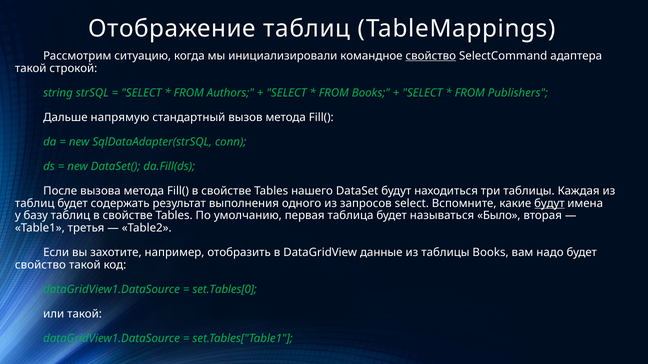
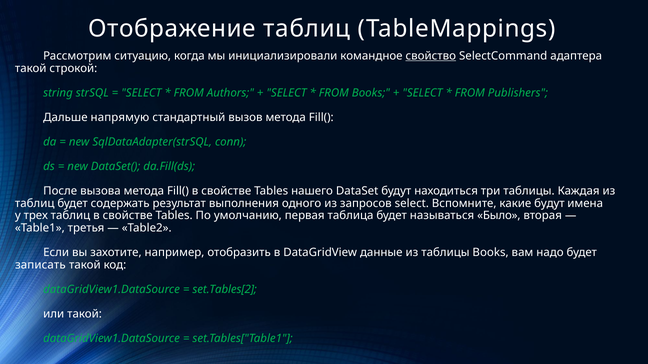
будут at (549, 204) underline: present -> none
базу: базу -> трех
свойство at (40, 265): свойство -> записать
set.Tables[0: set.Tables[0 -> set.Tables[2
